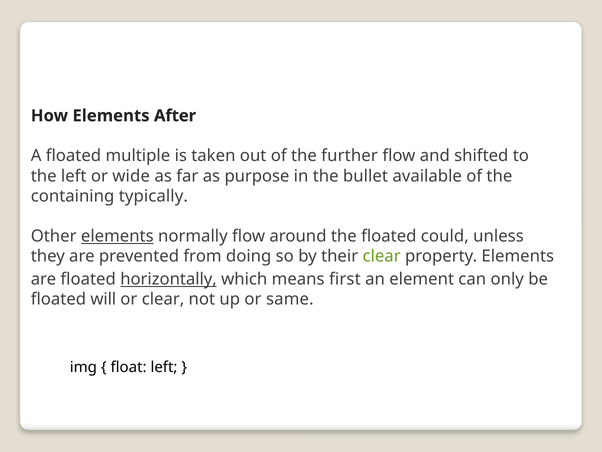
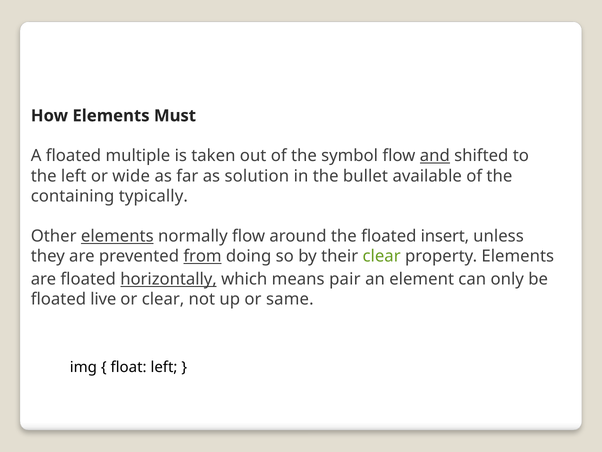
After: After -> Must
further: further -> symbol
and underline: none -> present
purpose: purpose -> solution
could: could -> insert
from underline: none -> present
first: first -> pair
will: will -> live
